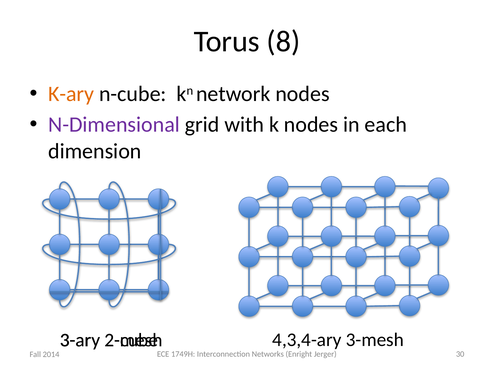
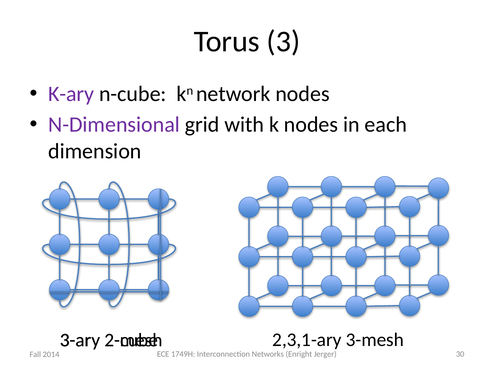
8: 8 -> 3
K-ary colour: orange -> purple
4,3,4-ary: 4,3,4-ary -> 2,3,1-ary
